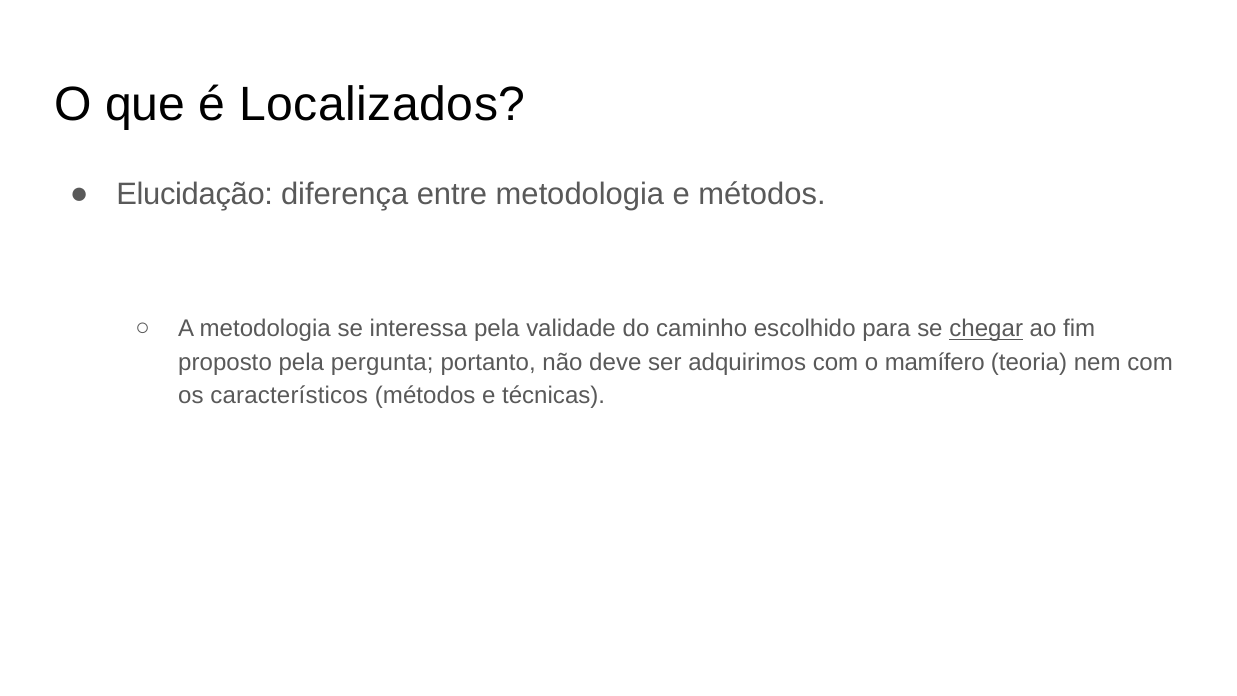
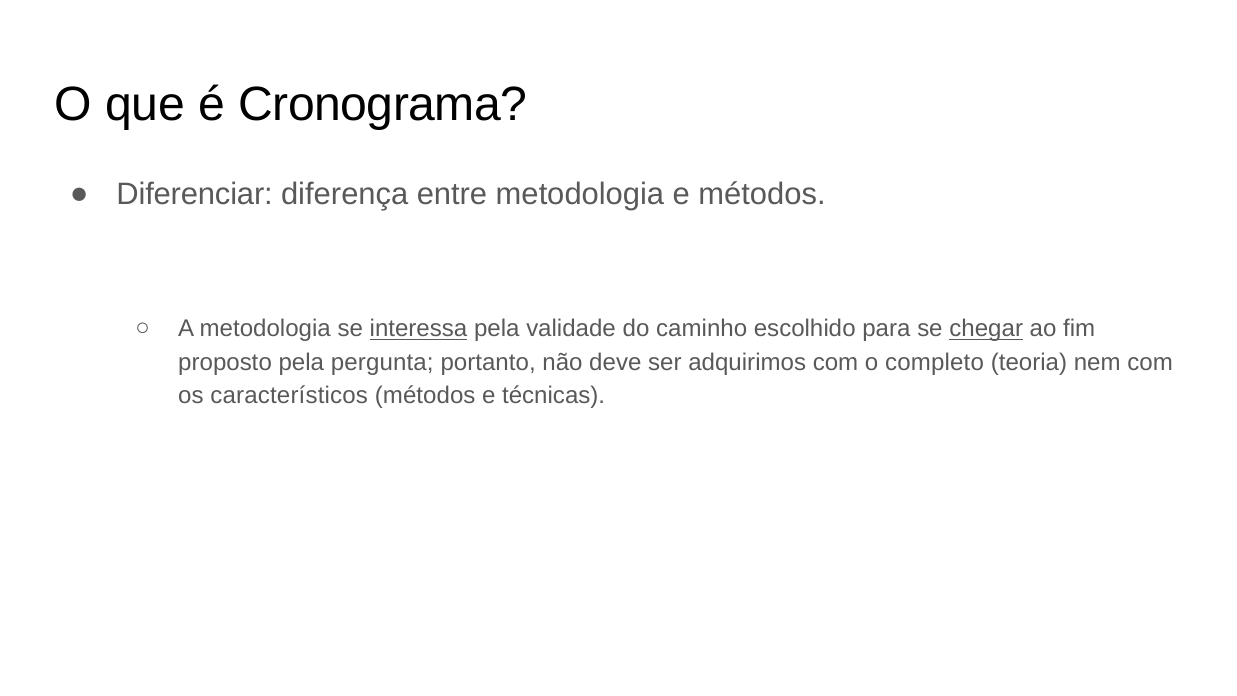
Localizados: Localizados -> Cronograma
Elucidação: Elucidação -> Diferenciar
interessa underline: none -> present
mamífero: mamífero -> completo
